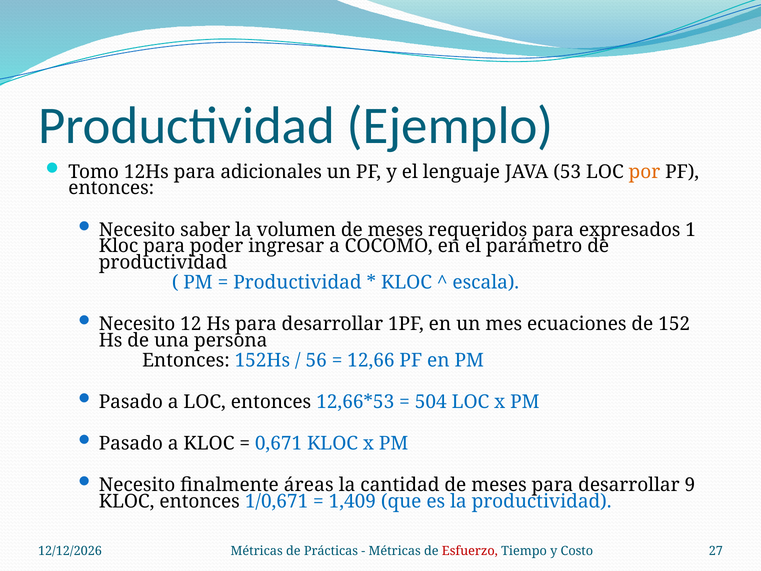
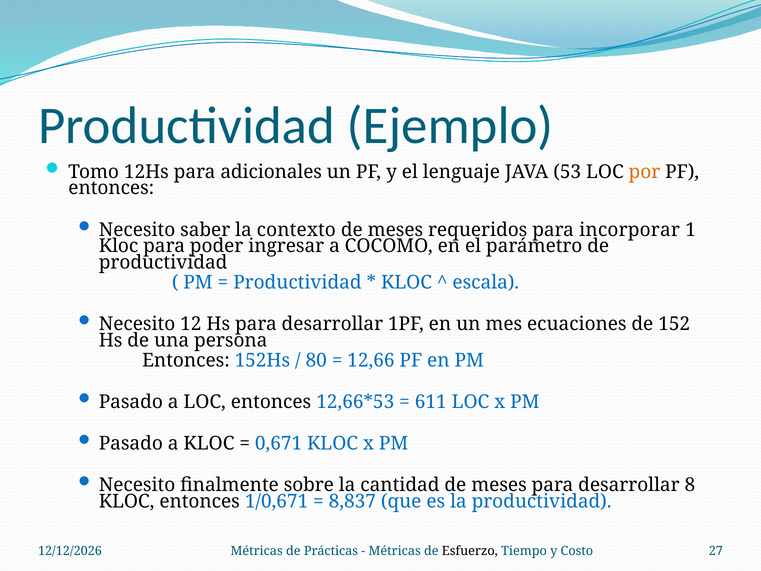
volumen: volumen -> contexto
expresados: expresados -> incorporar
56: 56 -> 80
504: 504 -> 611
áreas: áreas -> sobre
9: 9 -> 8
1,409: 1,409 -> 8,837
Esfuerzo colour: red -> black
